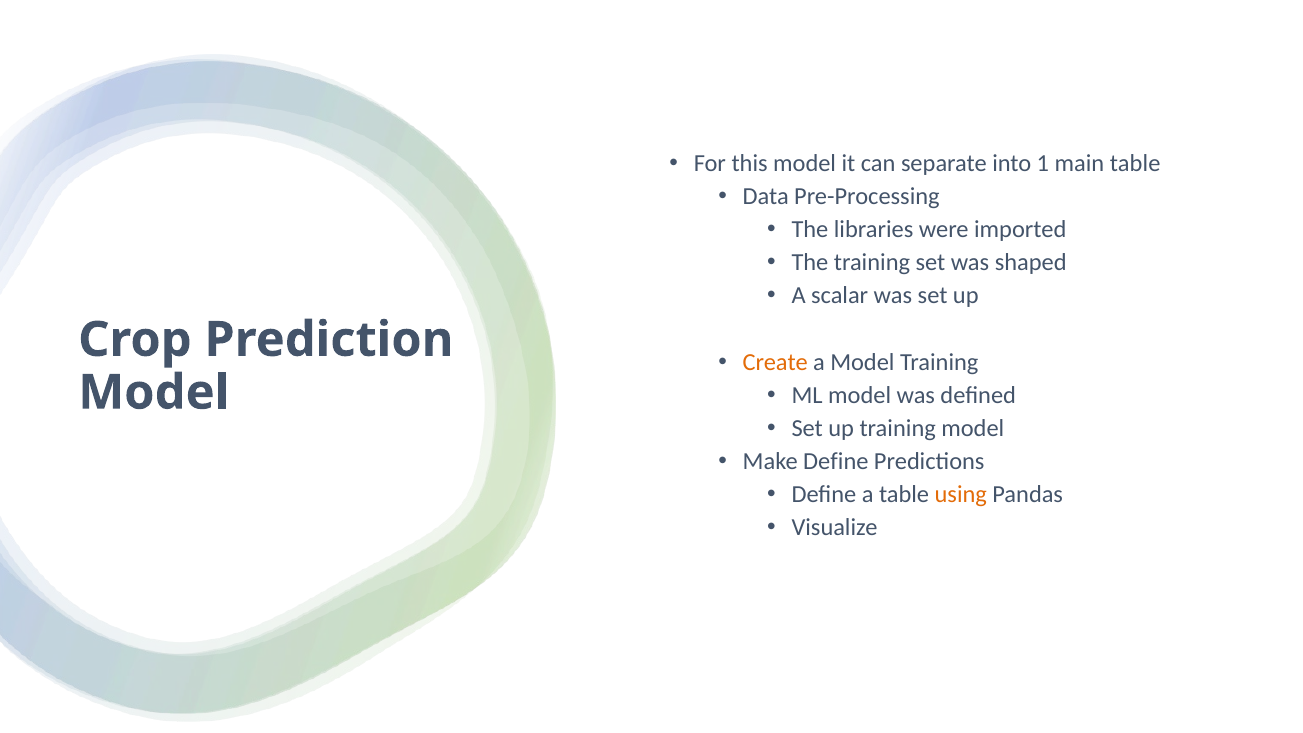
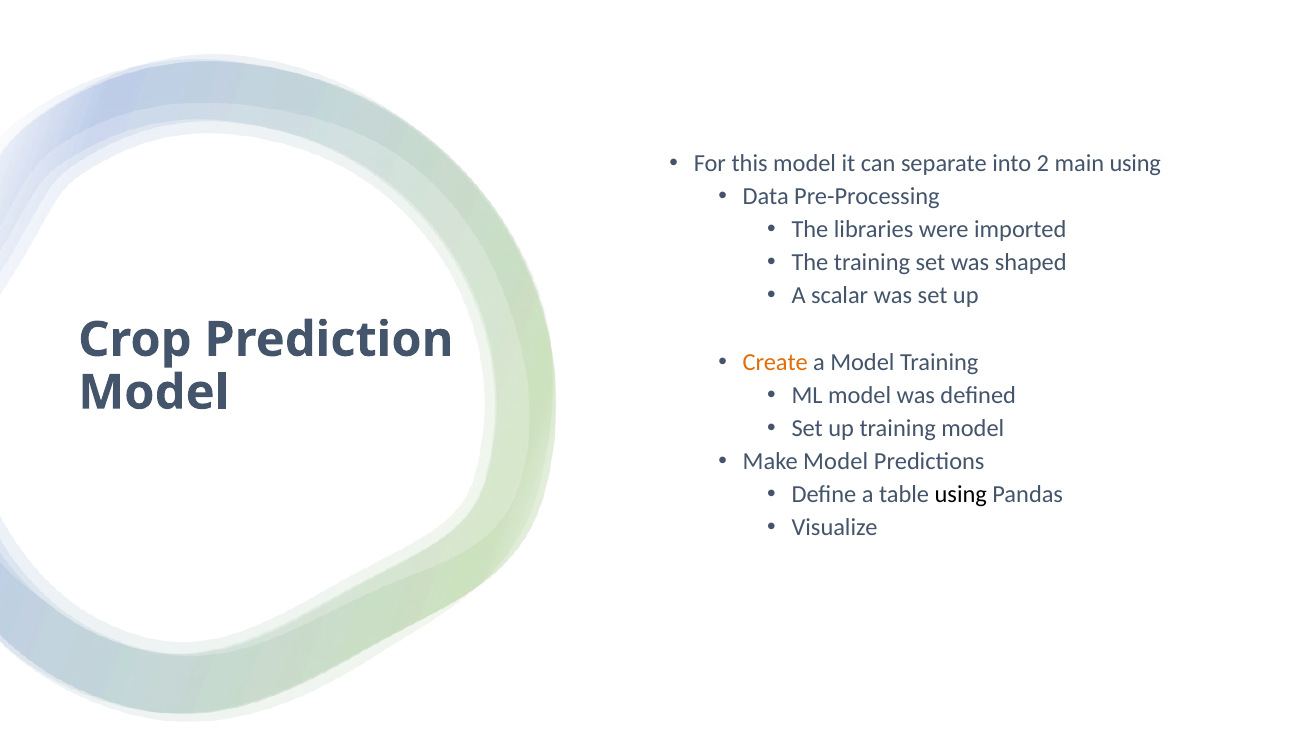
1: 1 -> 2
main table: table -> using
Make Define: Define -> Model
using at (961, 495) colour: orange -> black
